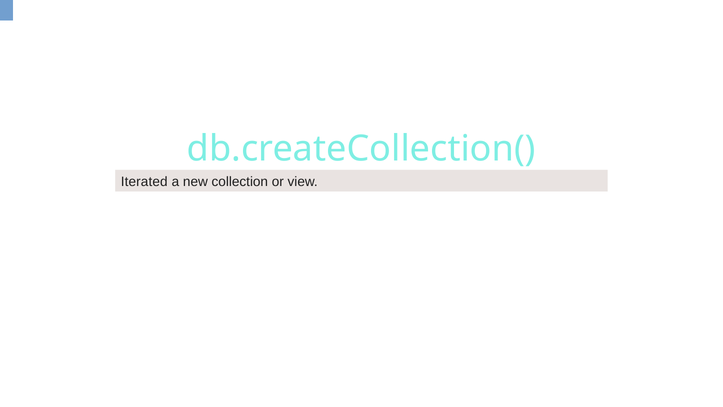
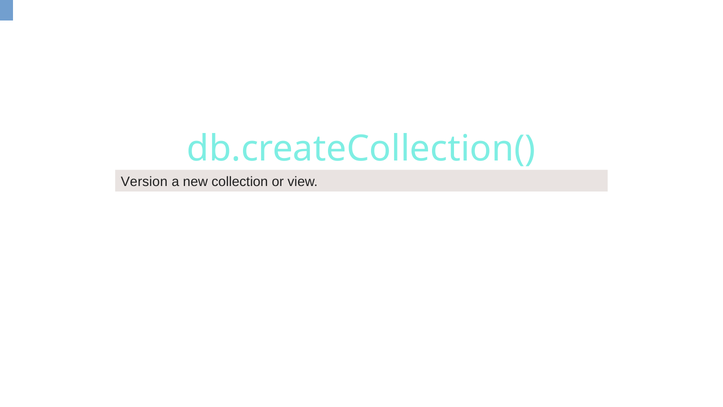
Iterated: Iterated -> Version
